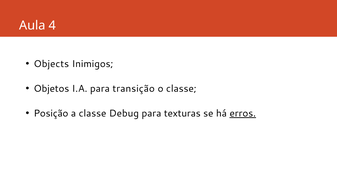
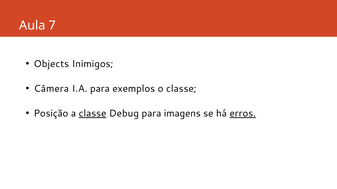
4: 4 -> 7
Objetos: Objetos -> Câmera
transição: transição -> exemplos
classe at (93, 114) underline: none -> present
texturas: texturas -> imagens
